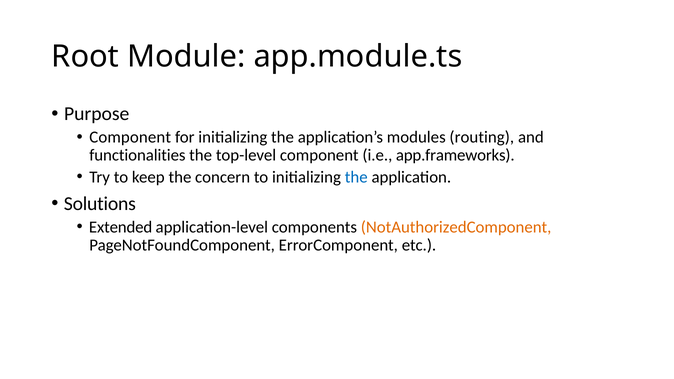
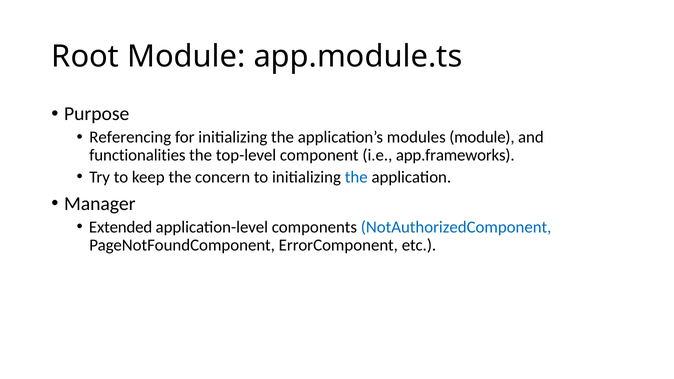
Component at (130, 137): Component -> Referencing
modules routing: routing -> module
Solutions: Solutions -> Manager
NotAuthorizedComponent colour: orange -> blue
